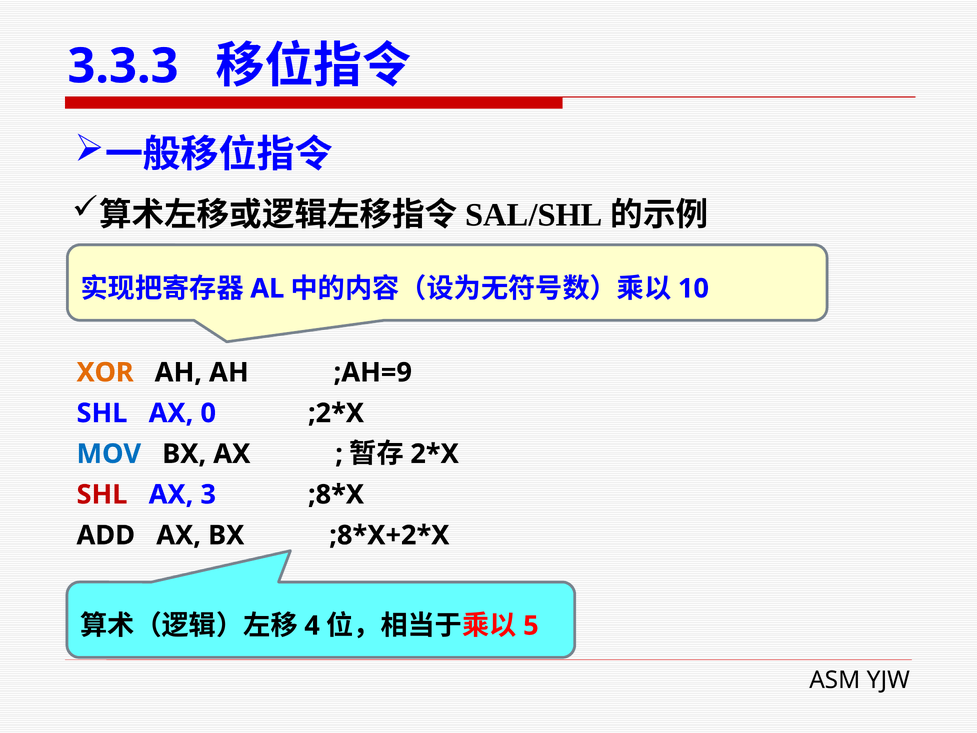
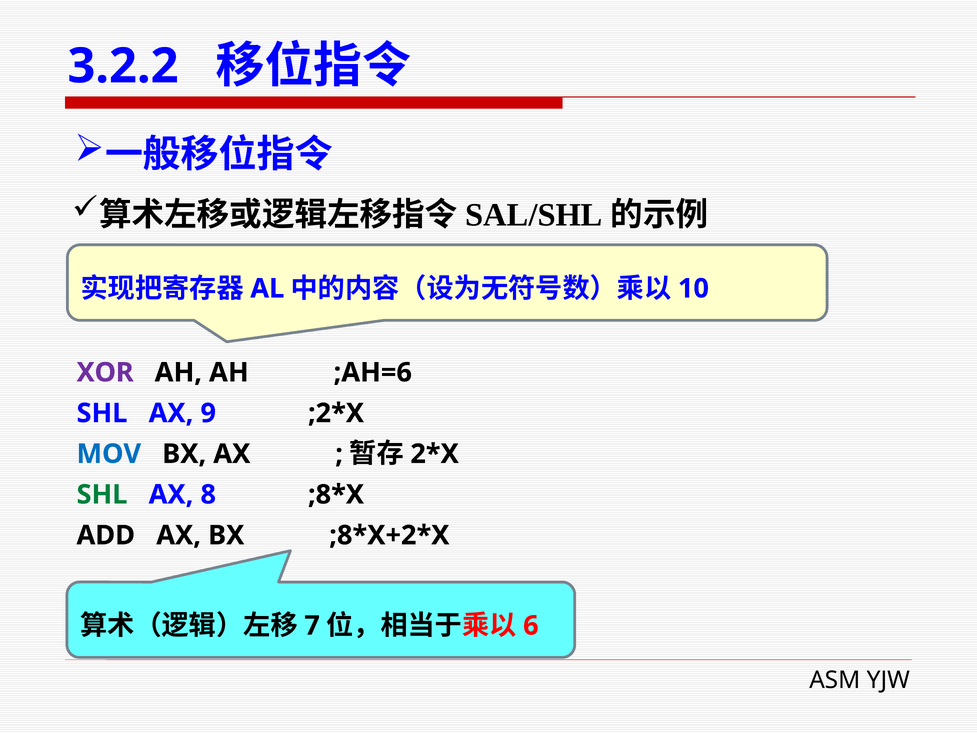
3.3.3: 3.3.3 -> 3.2.2
XOR colour: orange -> purple
;AH=9: ;AH=9 -> ;AH=6
0: 0 -> 9
SHL at (102, 494) colour: red -> green
3: 3 -> 8
4: 4 -> 7
5: 5 -> 6
